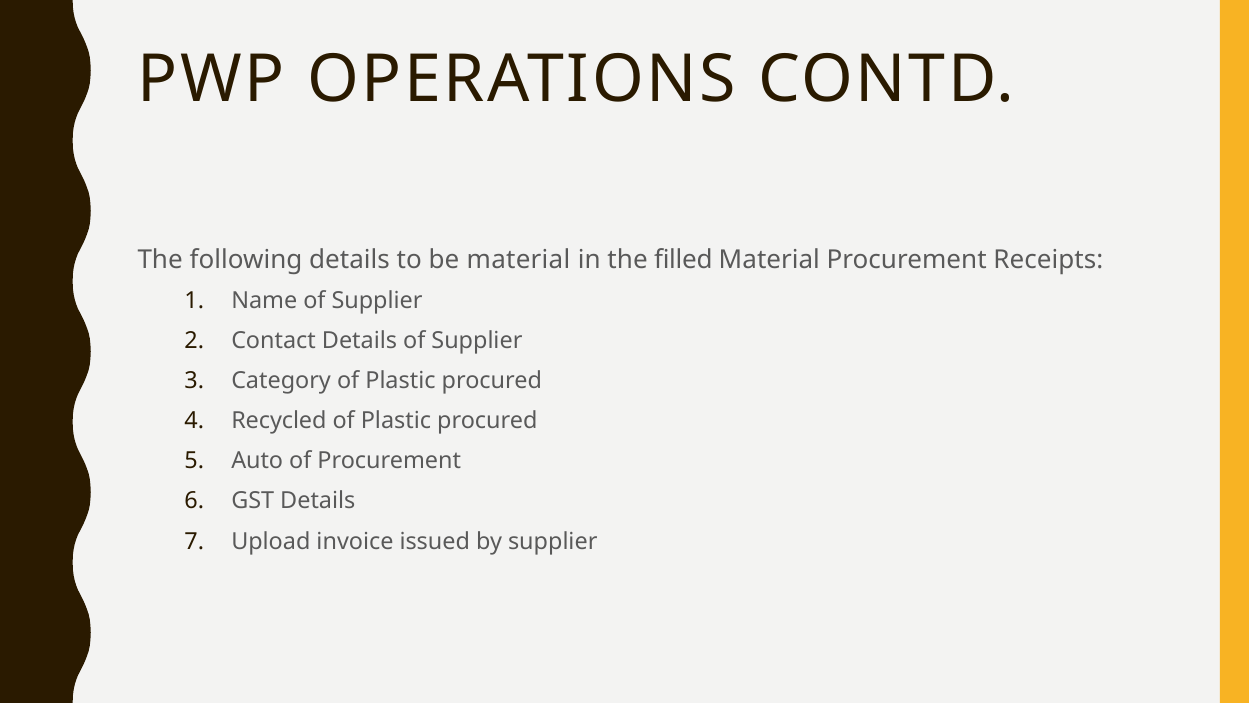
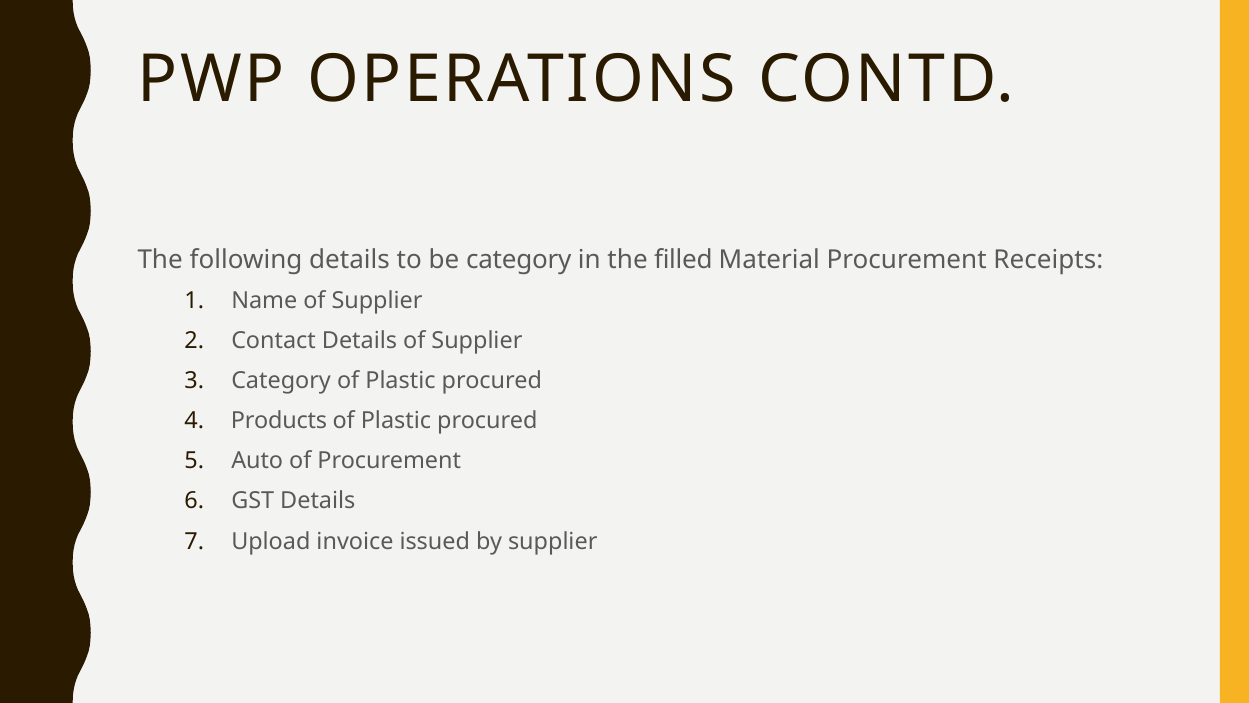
be material: material -> category
Recycled: Recycled -> Products
